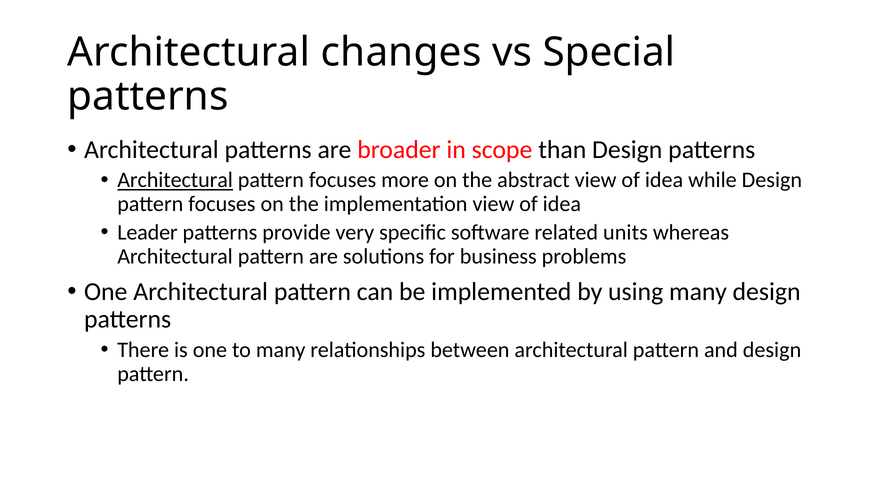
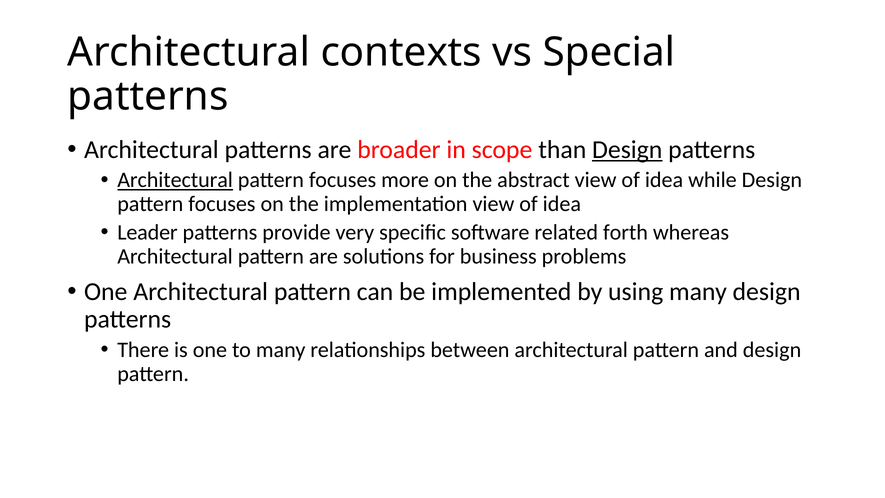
changes: changes -> contexts
Design at (627, 150) underline: none -> present
units: units -> forth
